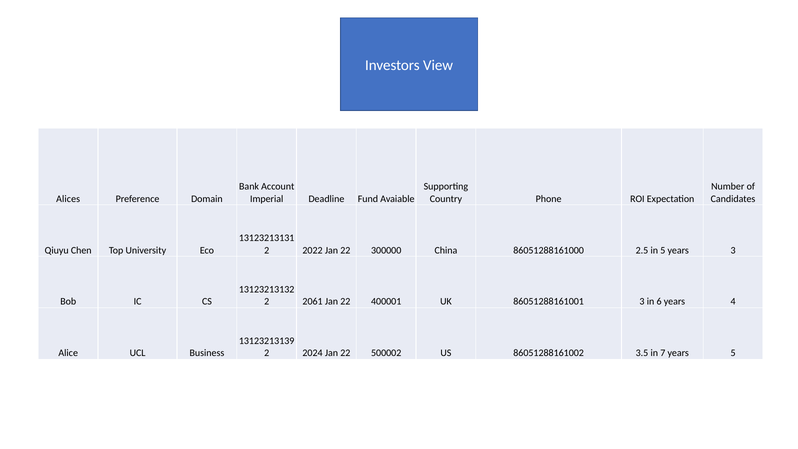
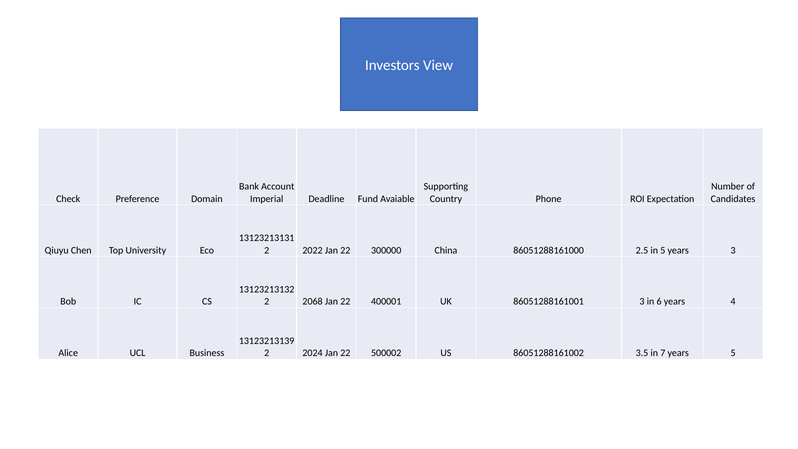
Alices: Alices -> Check
2061: 2061 -> 2068
